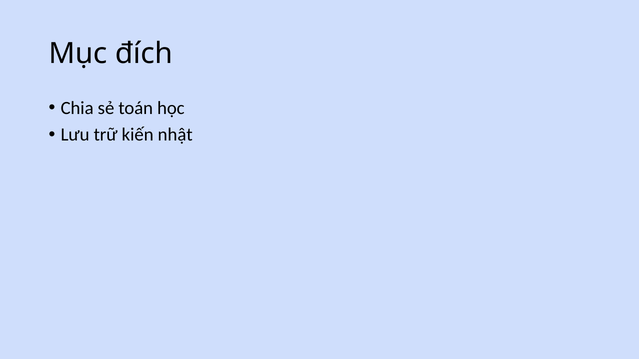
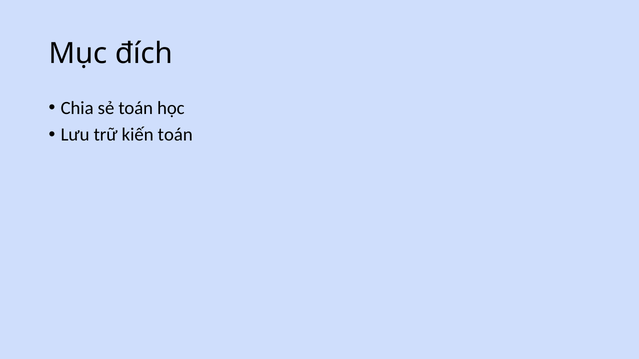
kiến nhật: nhật -> toán
